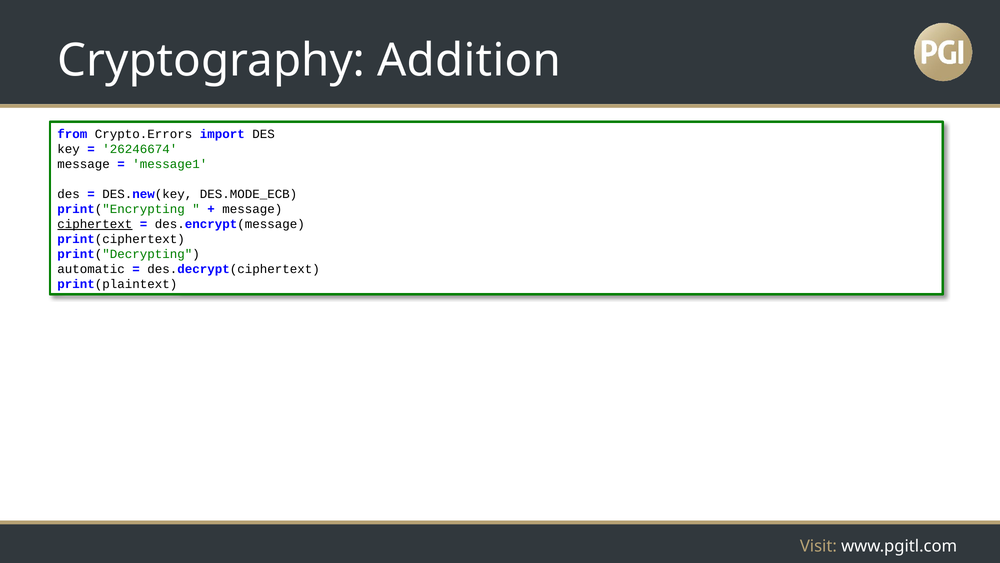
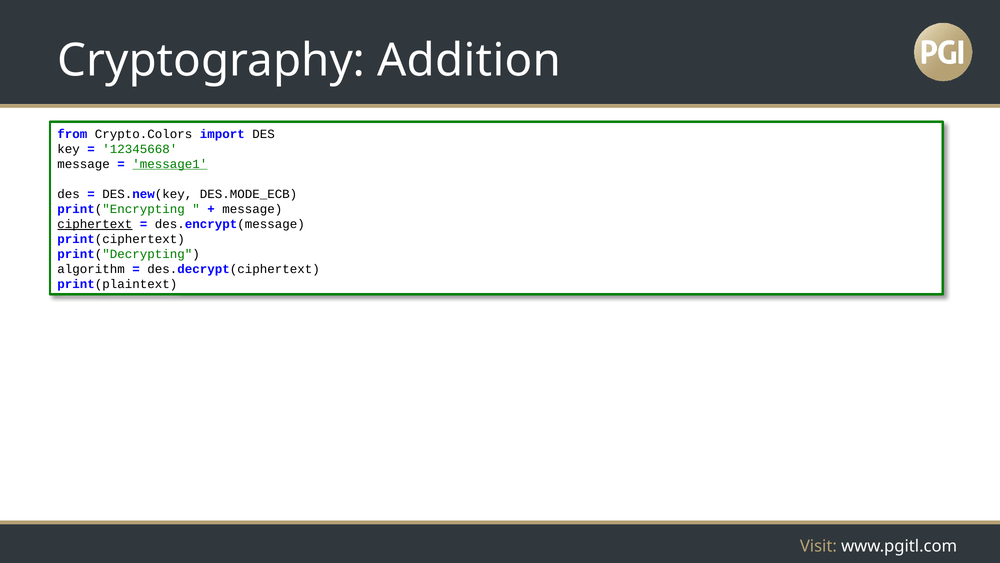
Crypto.Errors: Crypto.Errors -> Crypto.Colors
26246674: 26246674 -> 12345668
message1 underline: none -> present
automatic: automatic -> algorithm
